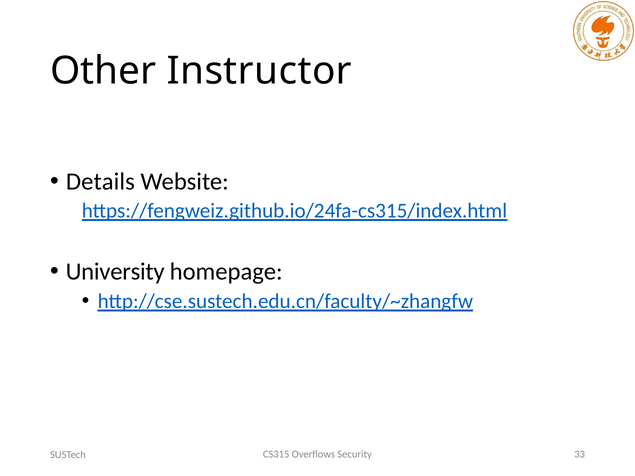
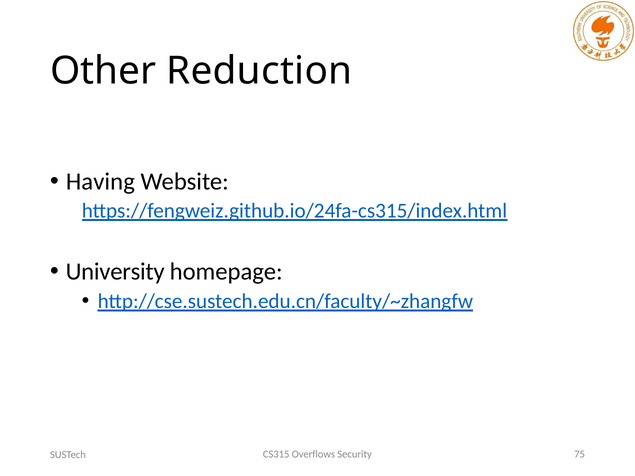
Instructor: Instructor -> Reduction
Details: Details -> Having
33: 33 -> 75
